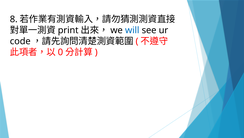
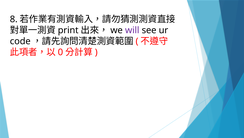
will colour: blue -> purple
